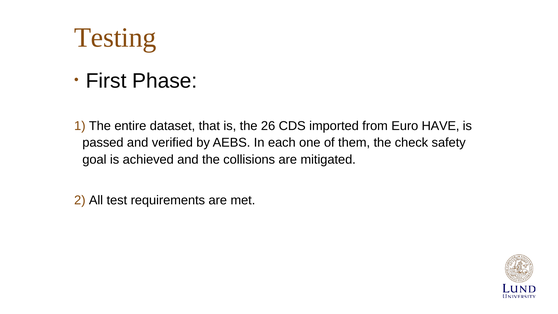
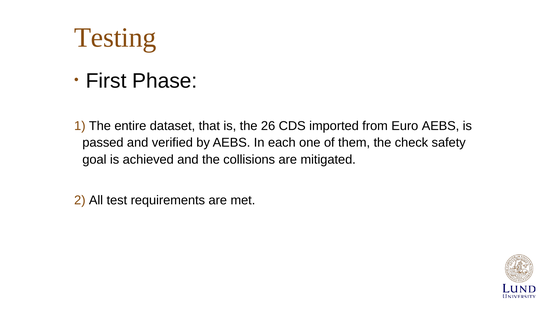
Euro HAVE: HAVE -> AEBS
